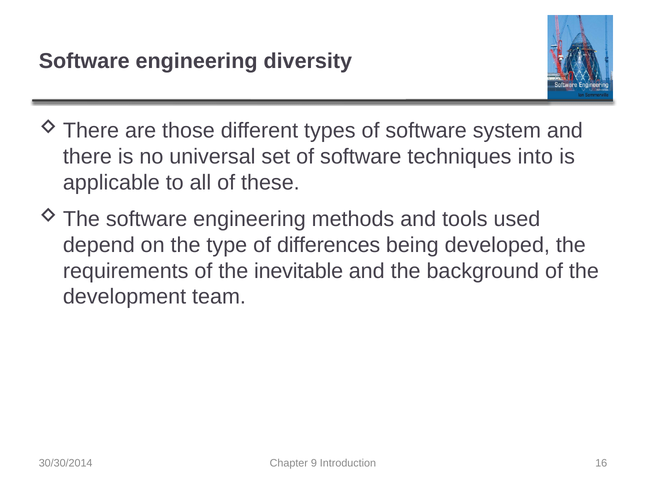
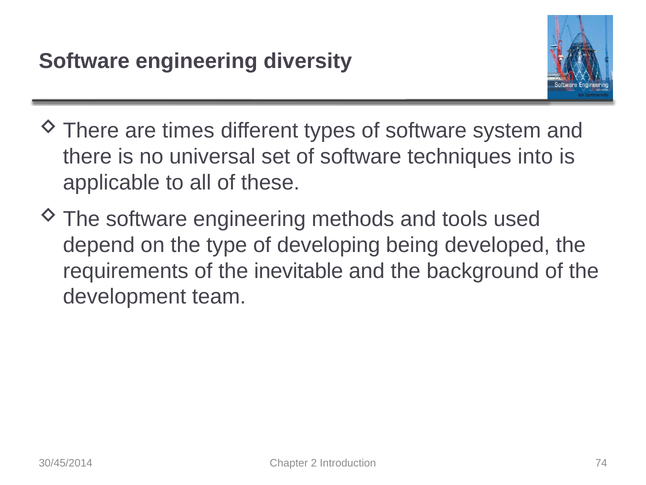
those: those -> times
differences: differences -> developing
30/30/2014: 30/30/2014 -> 30/45/2014
9: 9 -> 2
16: 16 -> 74
